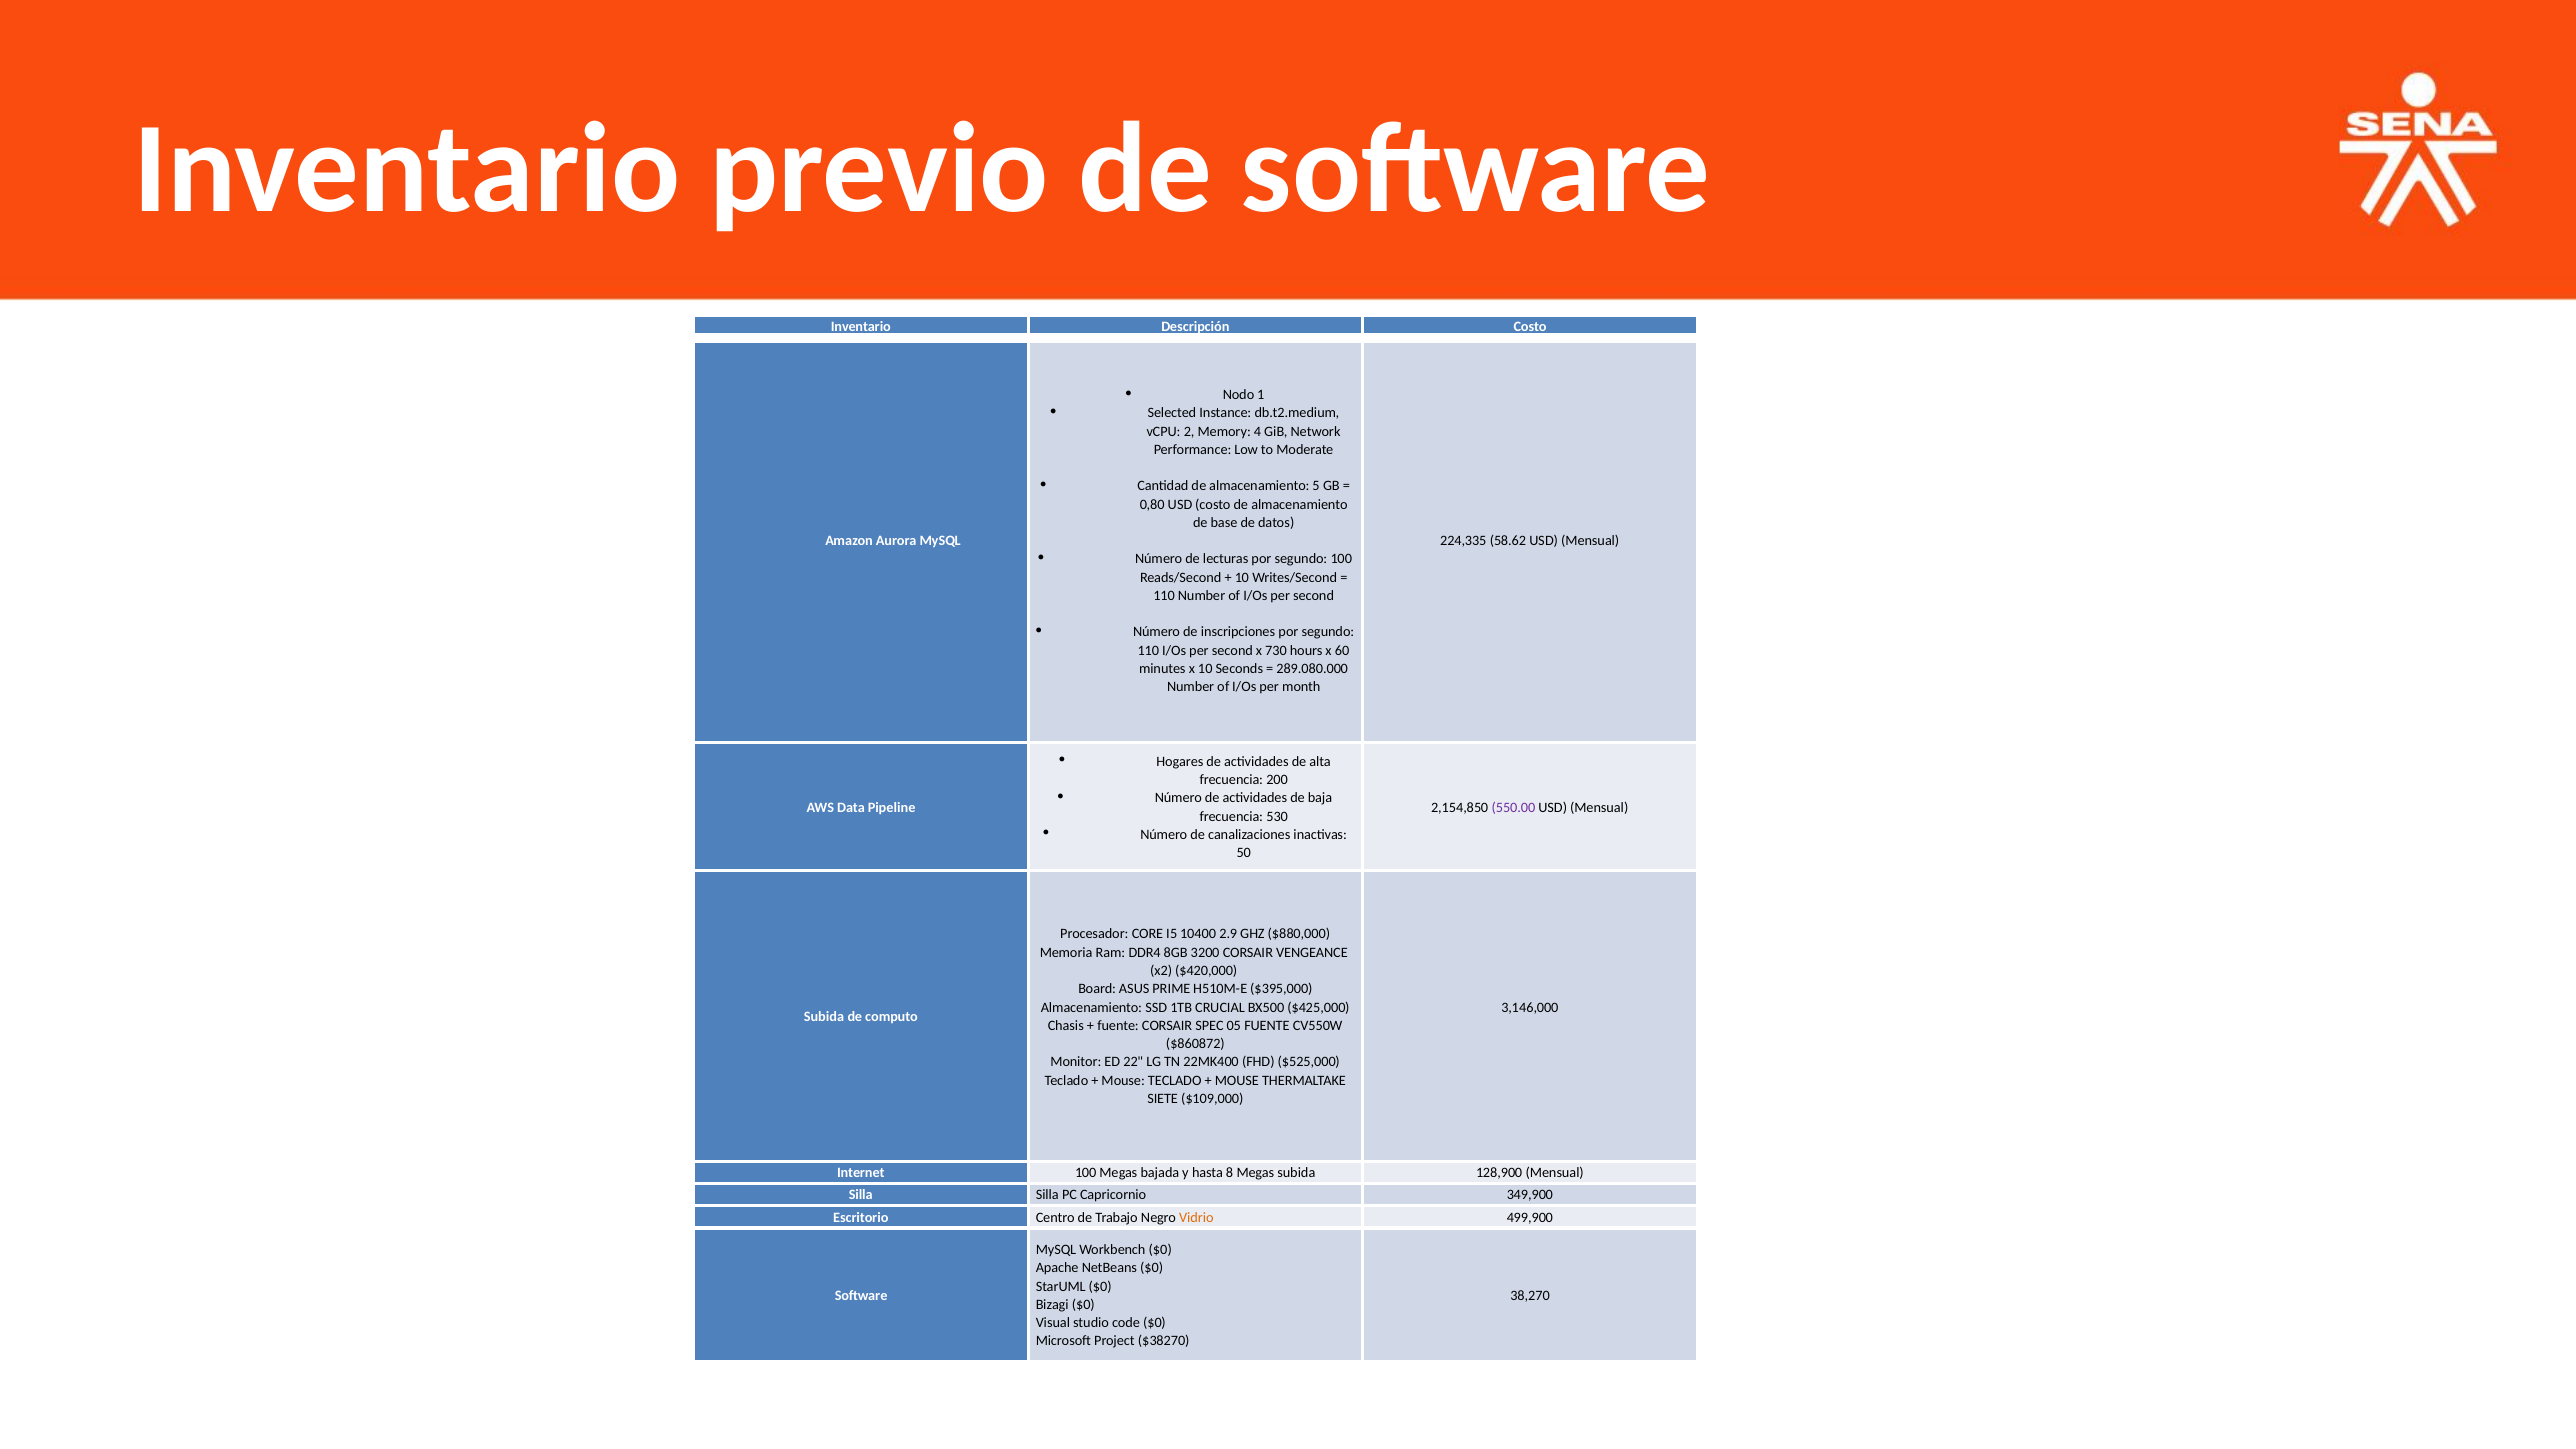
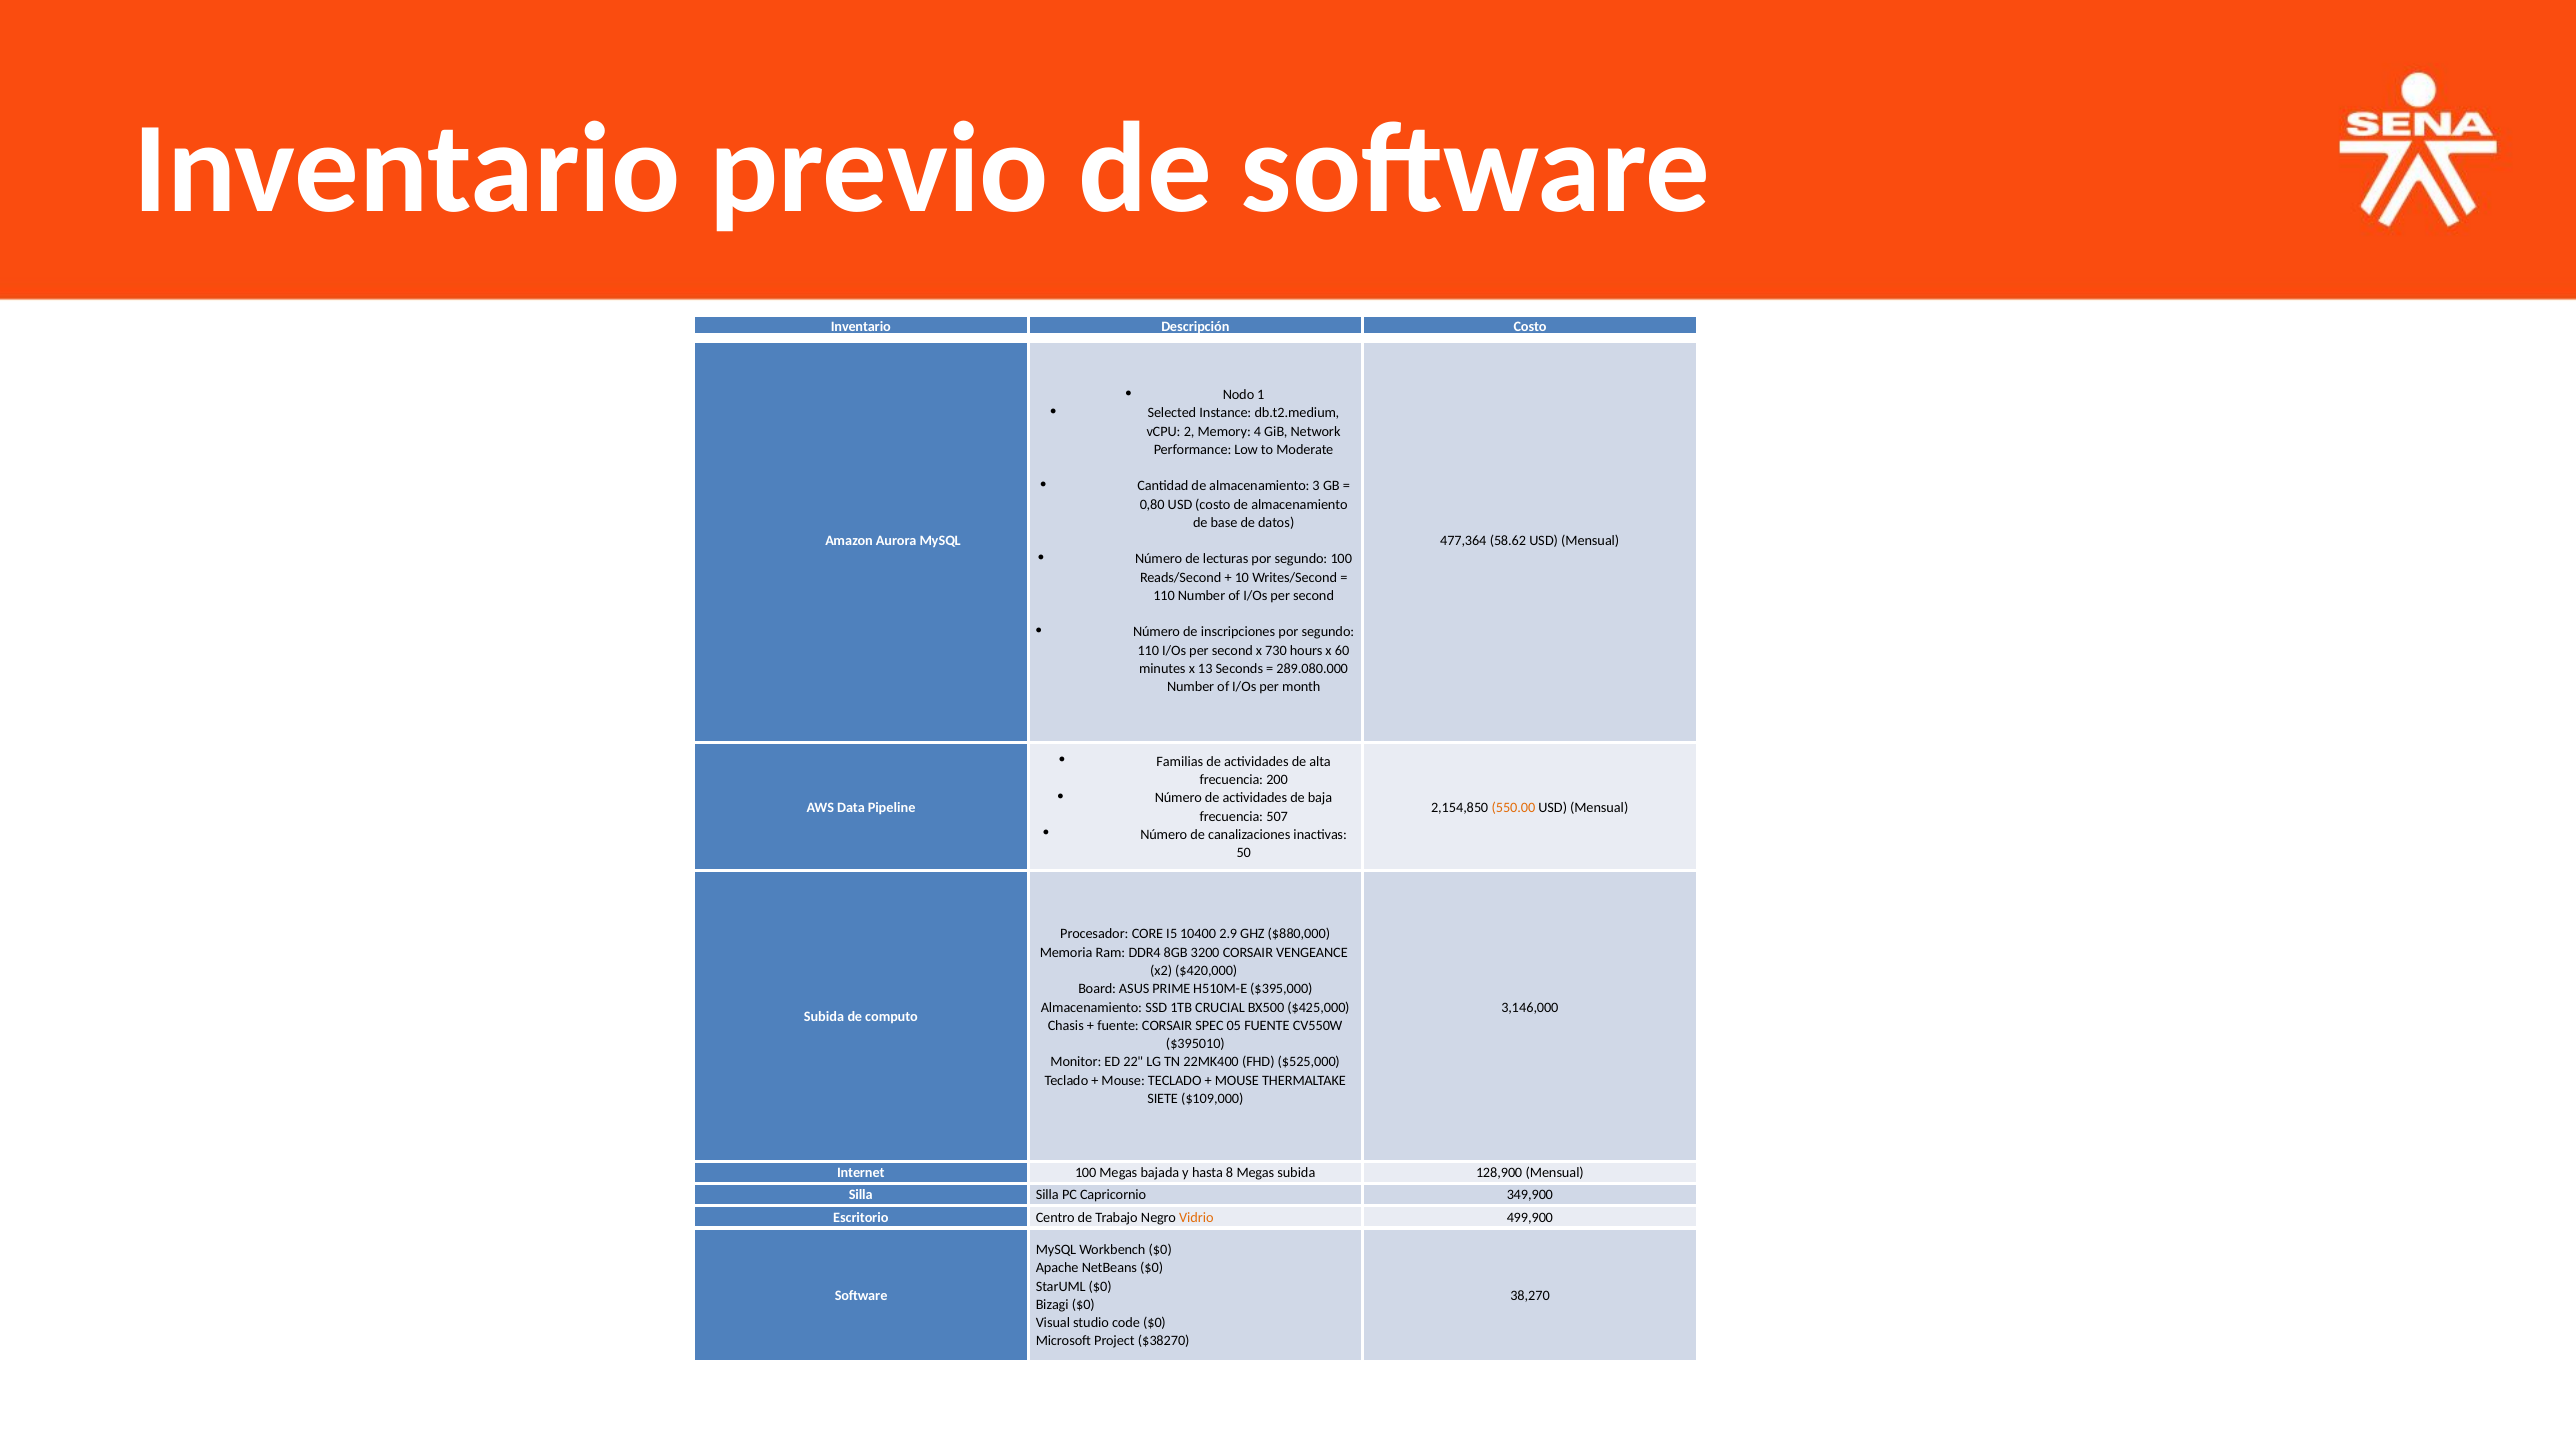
5: 5 -> 3
224,335: 224,335 -> 477,364
x 10: 10 -> 13
Hogares: Hogares -> Familias
550.00 colour: purple -> orange
530: 530 -> 507
$860872: $860872 -> $395010
